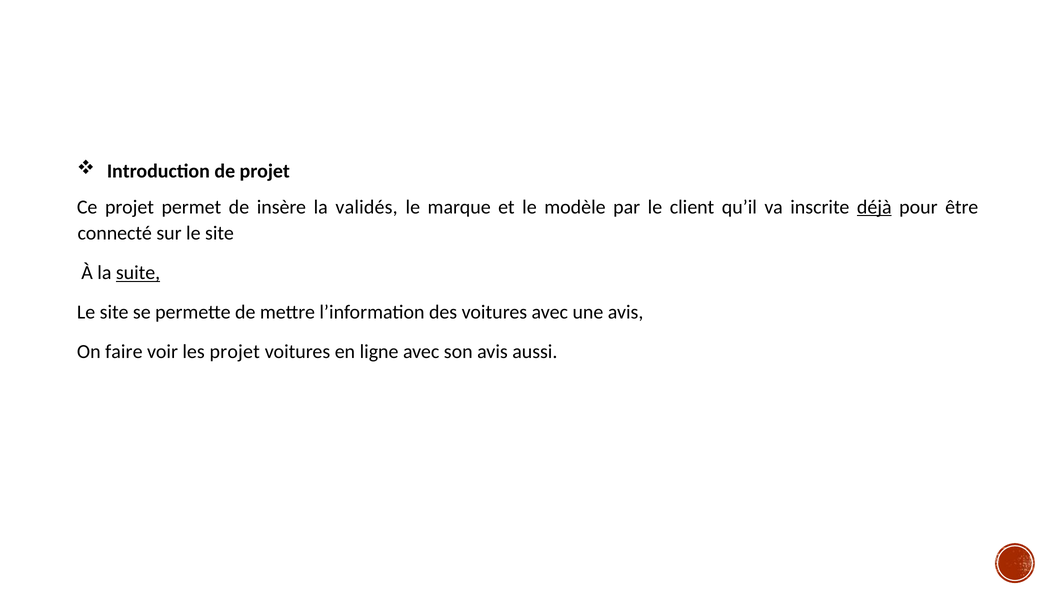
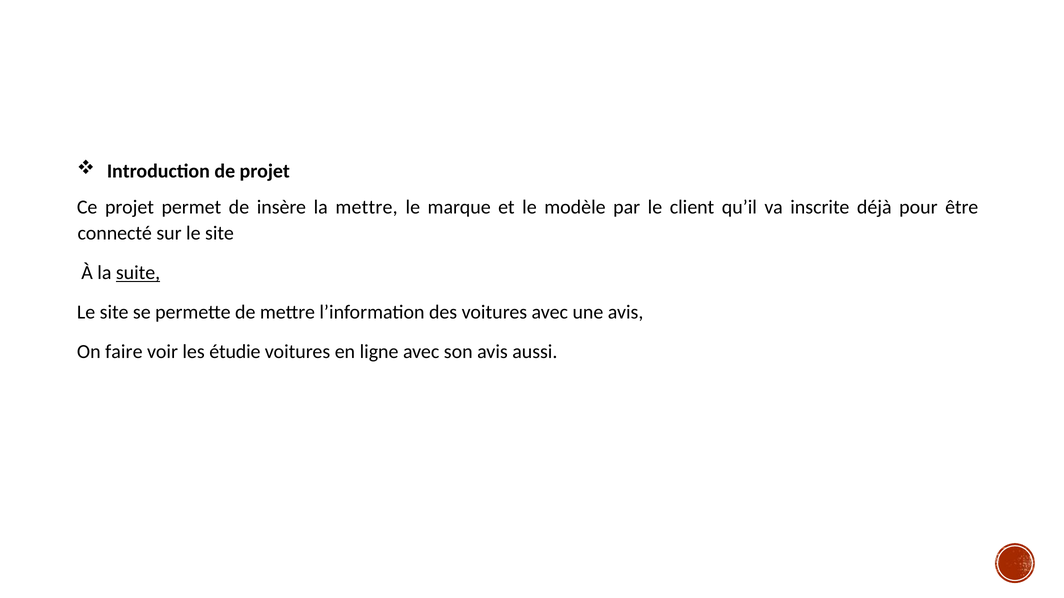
la validés: validés -> mettre
déjà underline: present -> none
les projet: projet -> étudie
